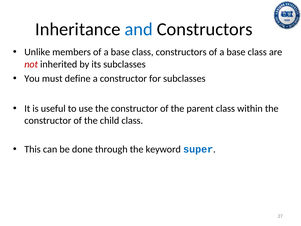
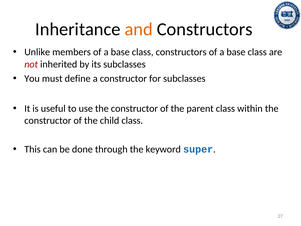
and colour: blue -> orange
